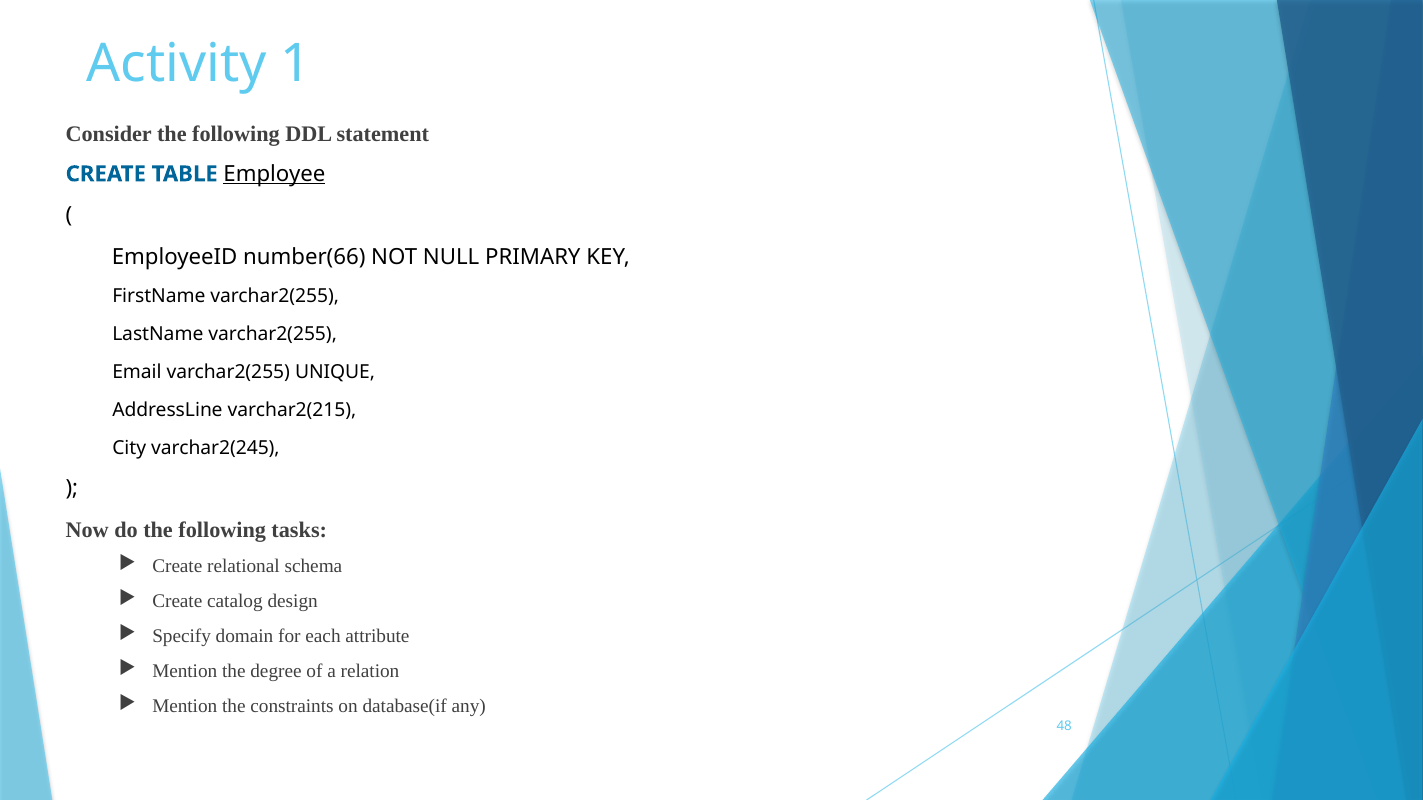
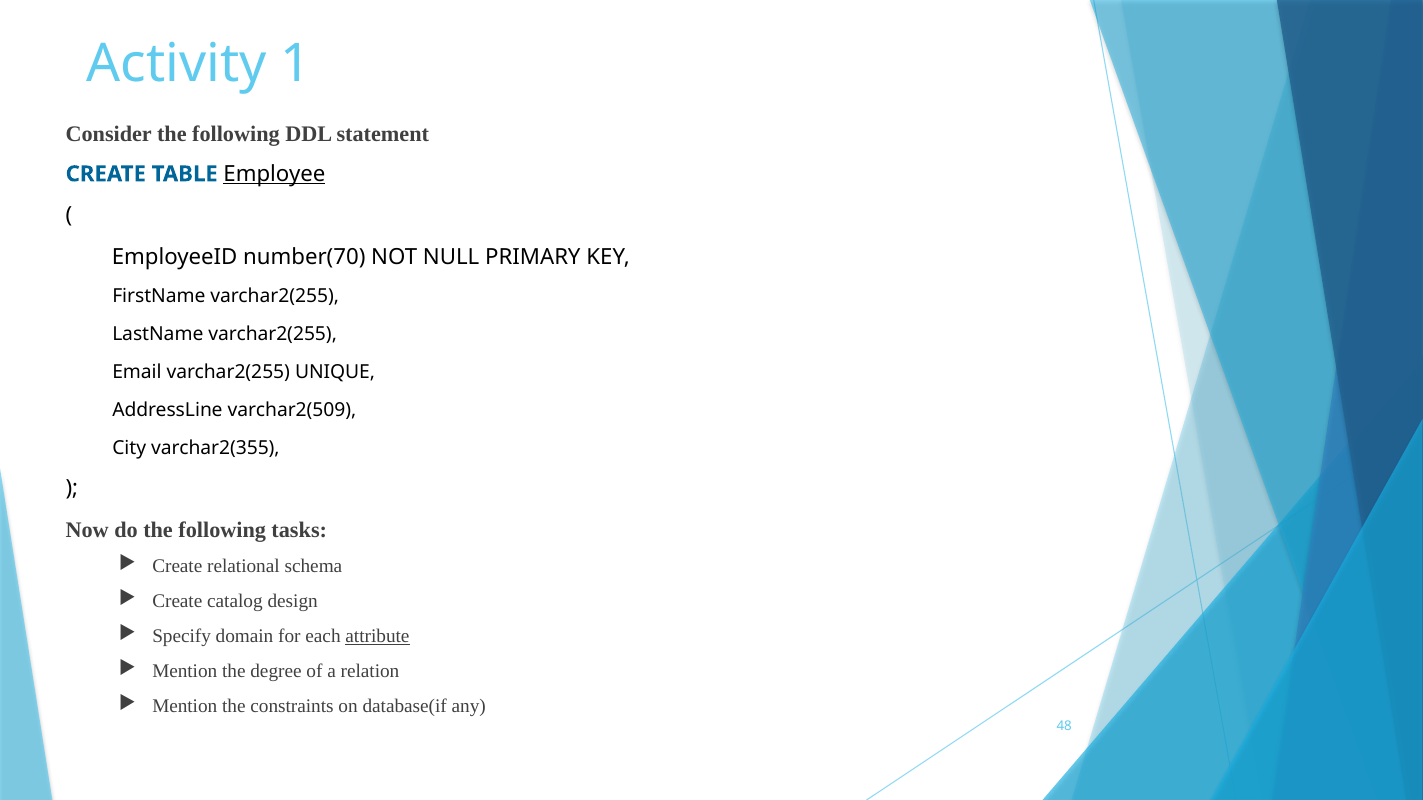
number(66: number(66 -> number(70
varchar2(215: varchar2(215 -> varchar2(509
varchar2(245: varchar2(245 -> varchar2(355
attribute underline: none -> present
